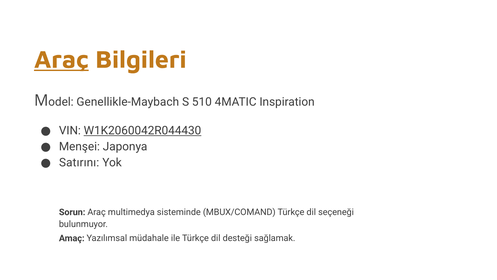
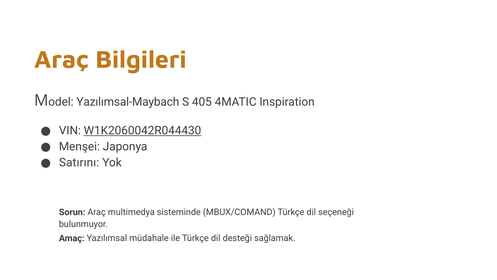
Araç at (61, 60) underline: present -> none
Genellikle-Maybach: Genellikle-Maybach -> Yazılımsal-Maybach
510: 510 -> 405
